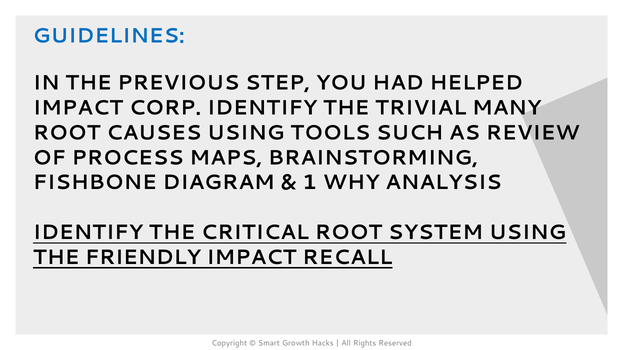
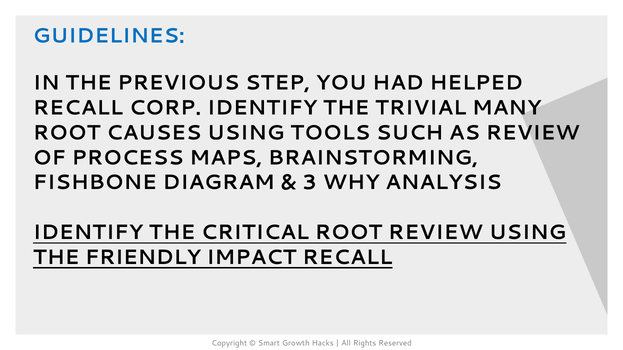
IMPACT at (78, 108): IMPACT -> RECALL
1: 1 -> 3
ROOT SYSTEM: SYSTEM -> REVIEW
